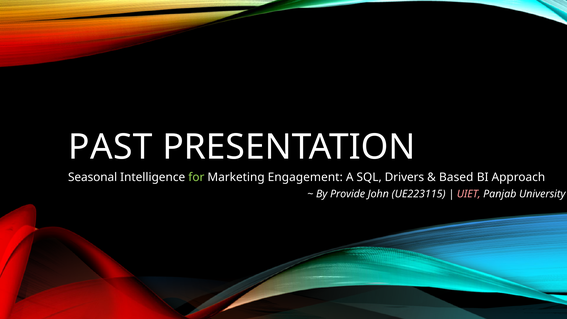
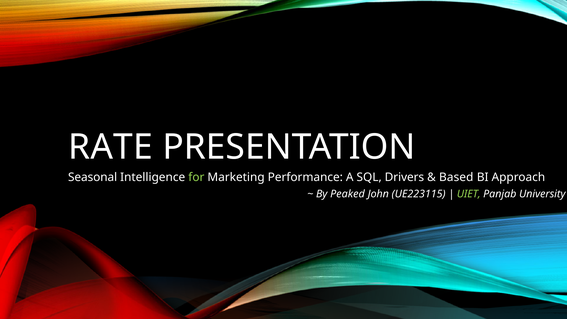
PAST: PAST -> RATE
Engagement: Engagement -> Performance
Provide: Provide -> Peaked
UIET colour: pink -> light green
